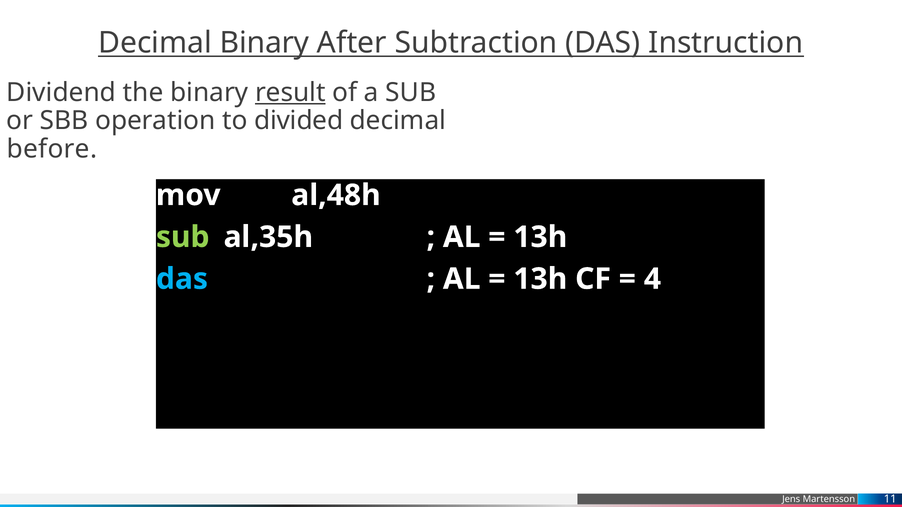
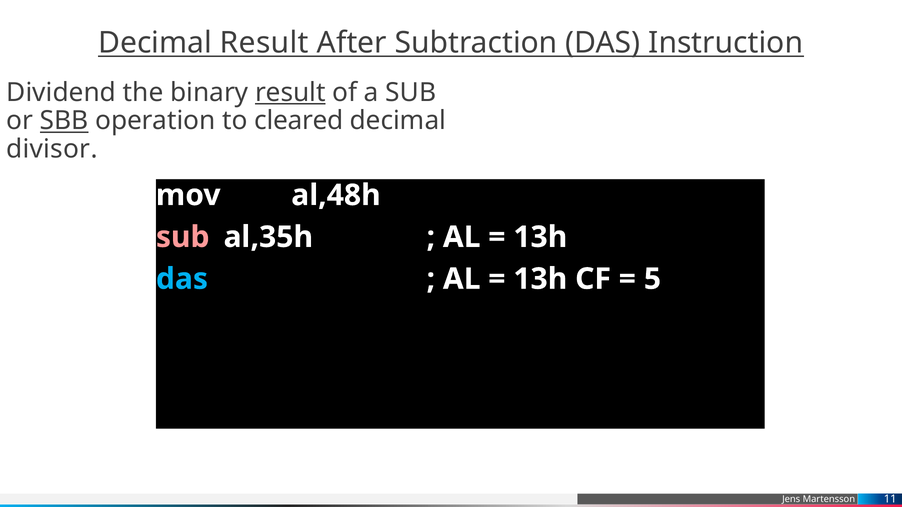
Decimal Binary: Binary -> Result
SBB underline: none -> present
divided: divided -> cleared
before: before -> divisor
sub at (183, 237) colour: light green -> pink
4: 4 -> 5
